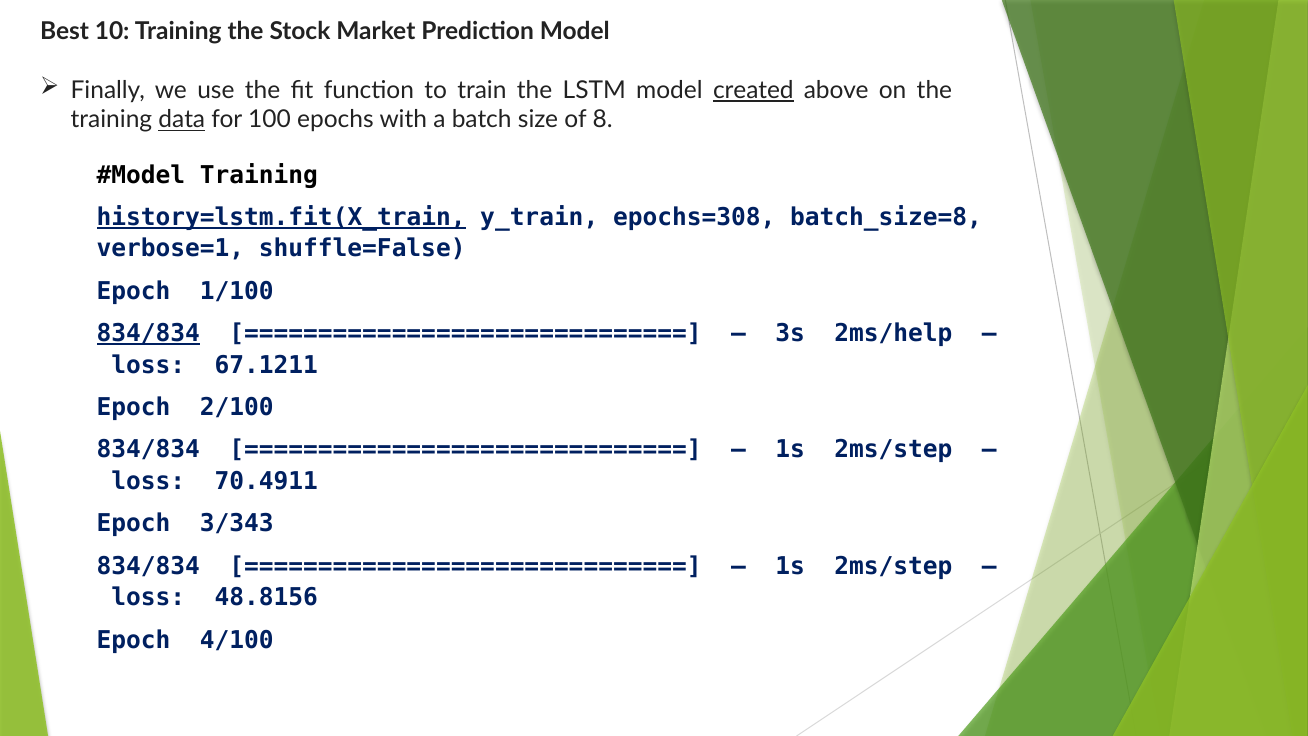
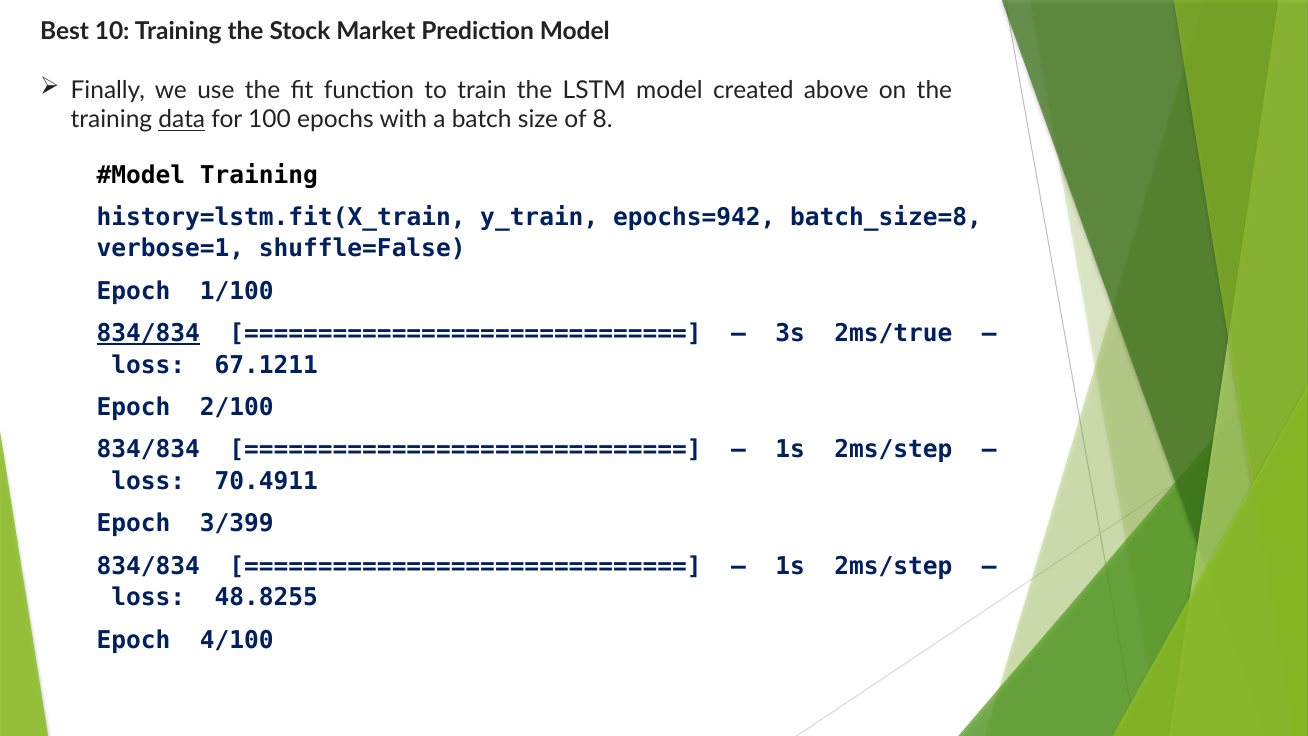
created underline: present -> none
history=lstm.fit(X_train underline: present -> none
epochs=308: epochs=308 -> epochs=942
2ms/help: 2ms/help -> 2ms/true
3/343: 3/343 -> 3/399
48.8156: 48.8156 -> 48.8255
